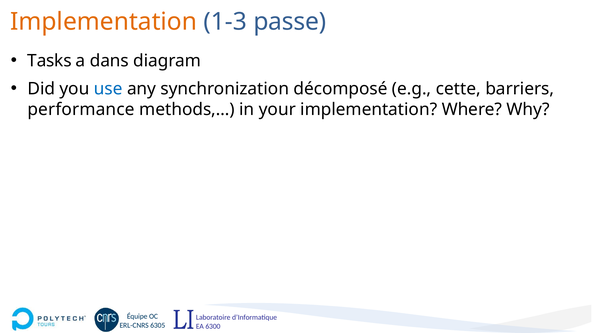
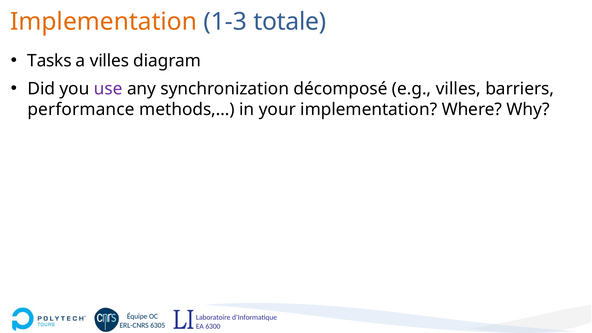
passe: passe -> totale
a dans: dans -> villes
use colour: blue -> purple
e.g cette: cette -> villes
